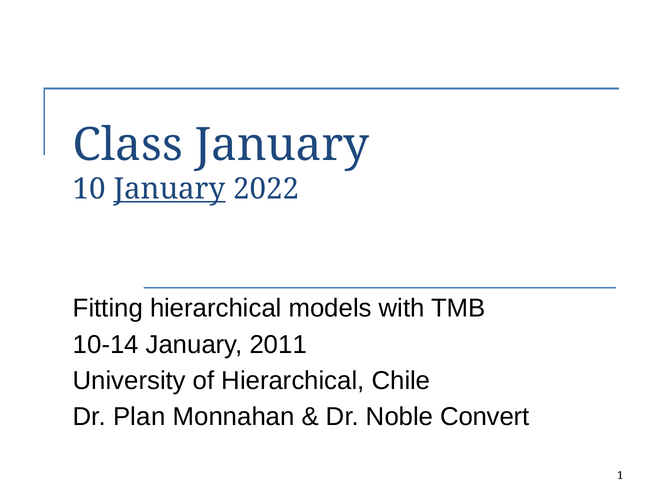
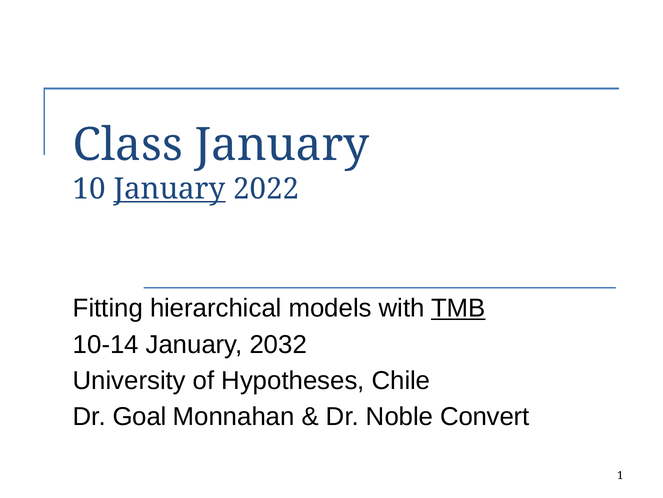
TMB underline: none -> present
2011: 2011 -> 2032
of Hierarchical: Hierarchical -> Hypotheses
Plan: Plan -> Goal
